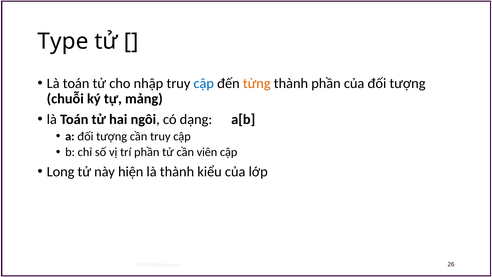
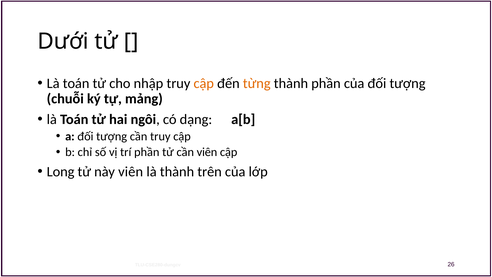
Type: Type -> Dưới
cập at (204, 83) colour: blue -> orange
này hiện: hiện -> viên
kiểu: kiểu -> trên
